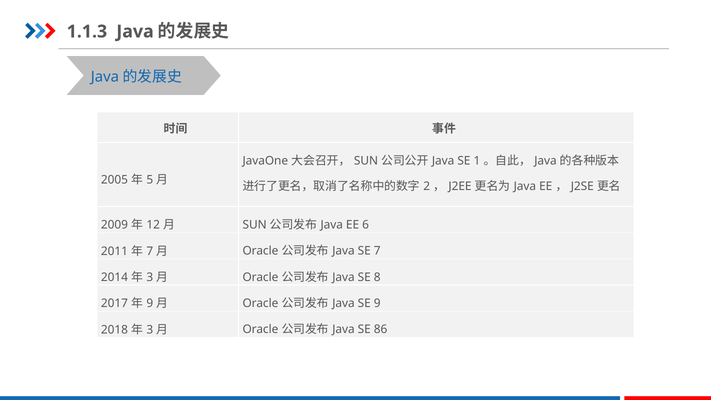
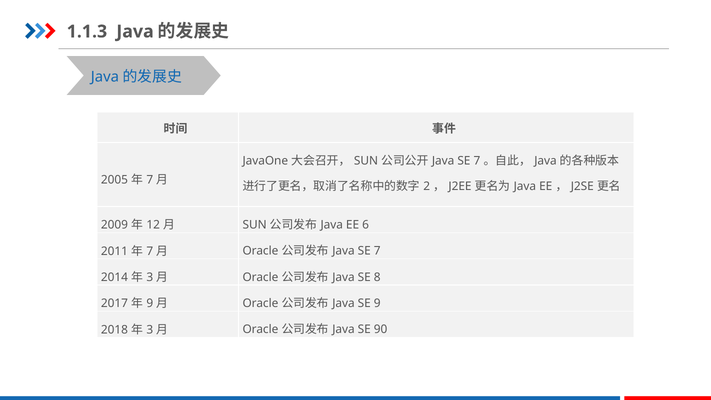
1 at (477, 161): 1 -> 7
5 at (150, 180): 5 -> 7
86: 86 -> 90
